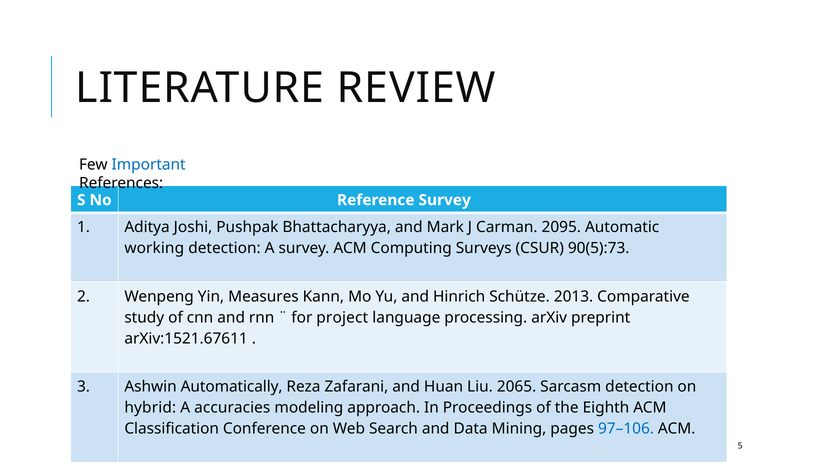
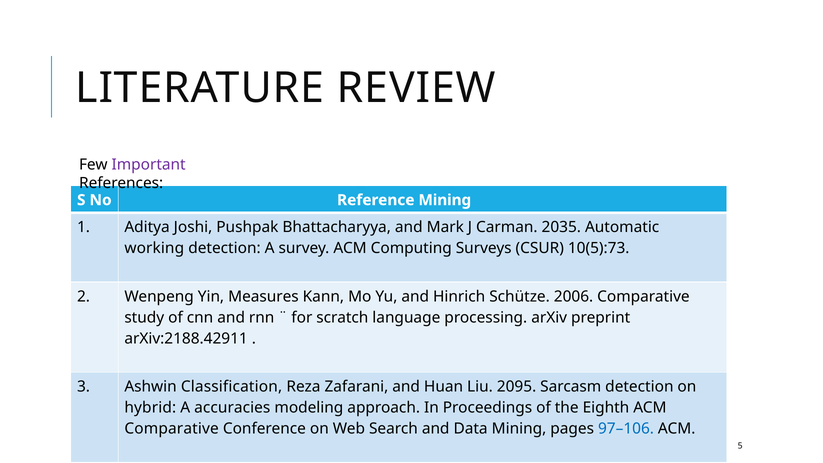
Important colour: blue -> purple
Reference Survey: Survey -> Mining
2095: 2095 -> 2035
90(5):73: 90(5):73 -> 10(5):73
2013: 2013 -> 2006
project: project -> scratch
arXiv:1521.67611: arXiv:1521.67611 -> arXiv:2188.42911
Automatically: Automatically -> Classification
2065: 2065 -> 2095
Classification at (172, 429): Classification -> Comparative
